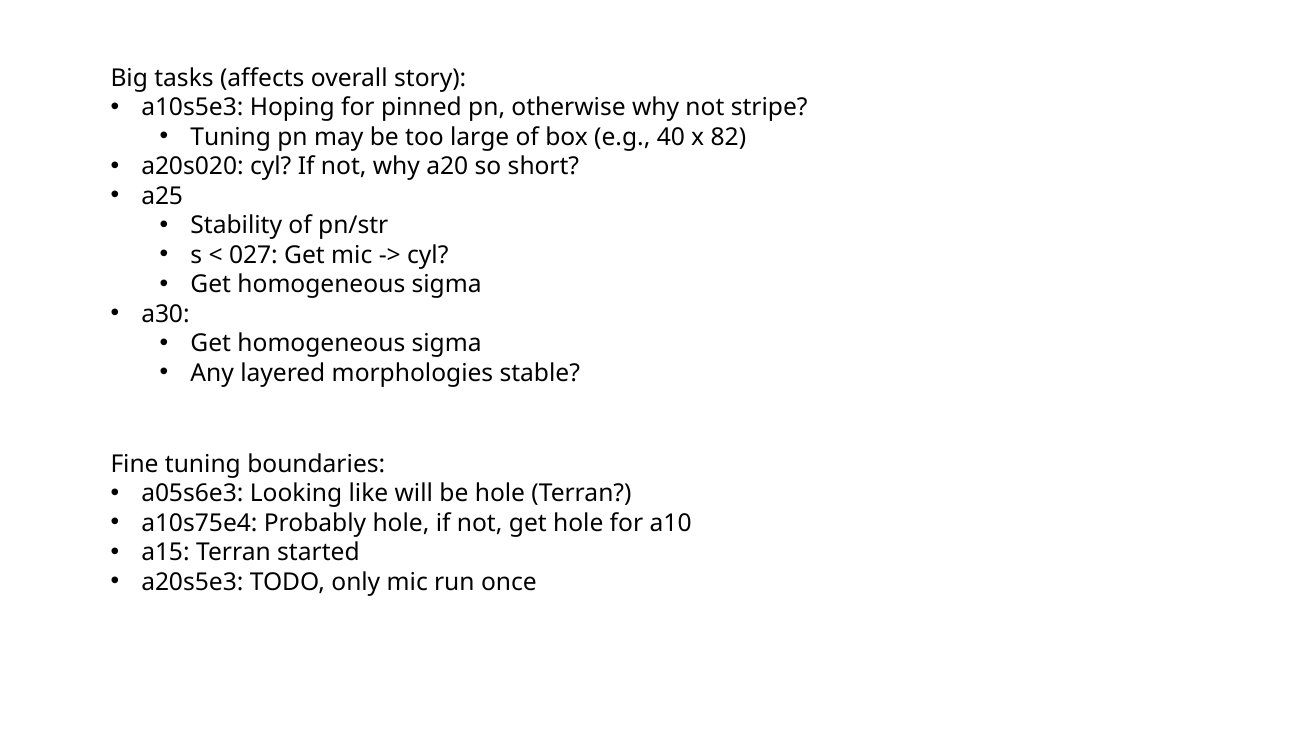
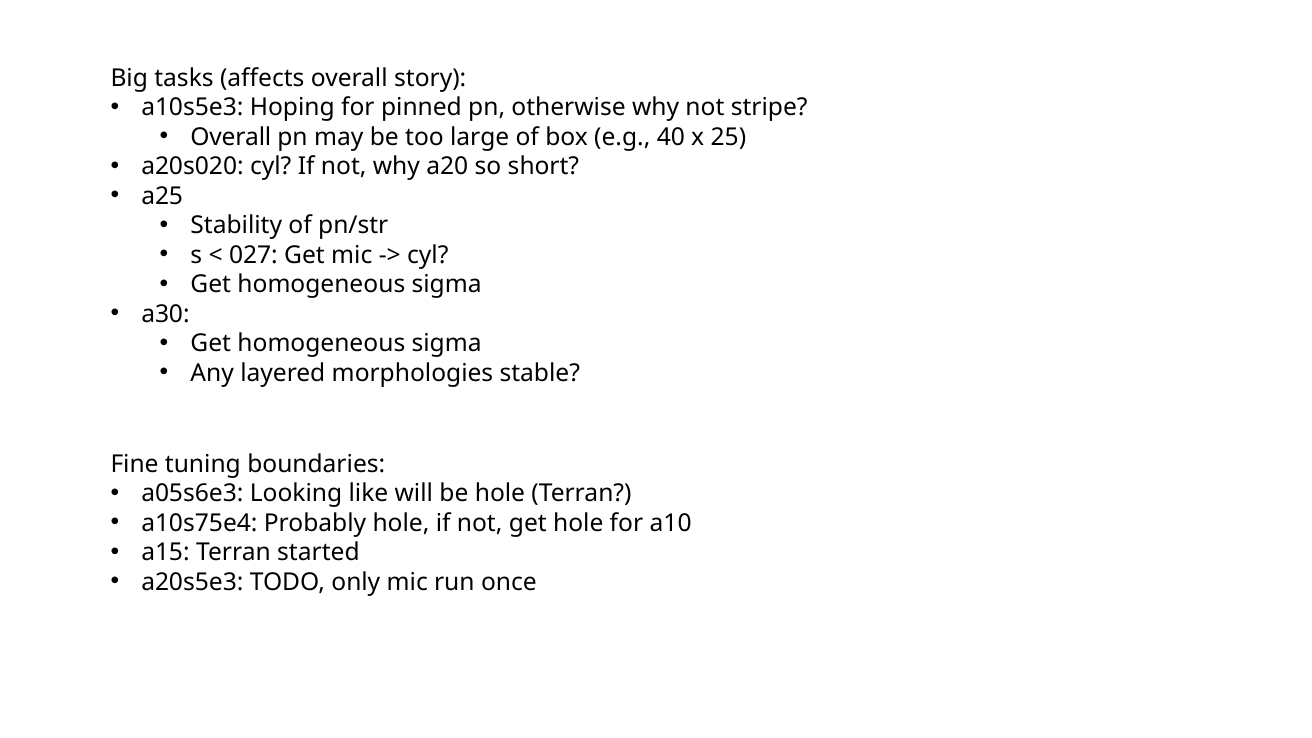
Tuning at (231, 137): Tuning -> Overall
82: 82 -> 25
